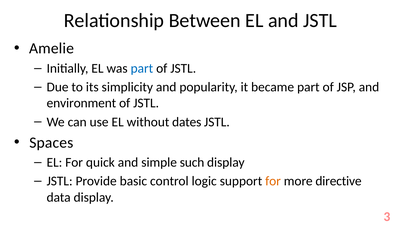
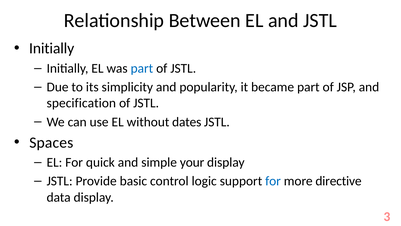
Amelie at (52, 48): Amelie -> Initially
environment: environment -> specification
such: such -> your
for at (273, 181) colour: orange -> blue
